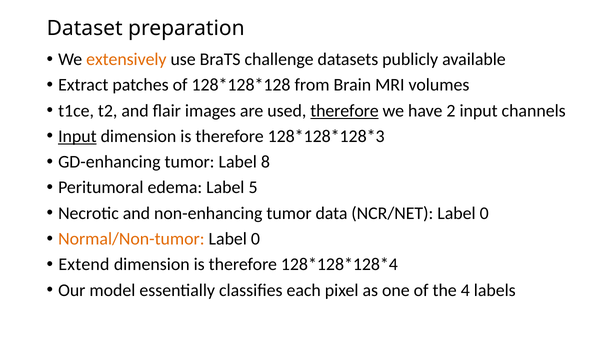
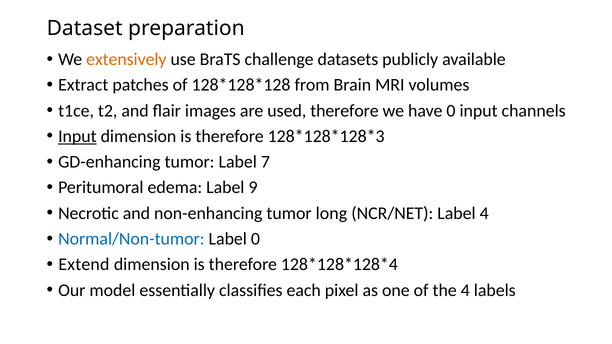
therefore at (345, 111) underline: present -> none
have 2: 2 -> 0
8: 8 -> 7
5: 5 -> 9
data: data -> long
NCR/NET Label 0: 0 -> 4
Normal/Non-tumor colour: orange -> blue
